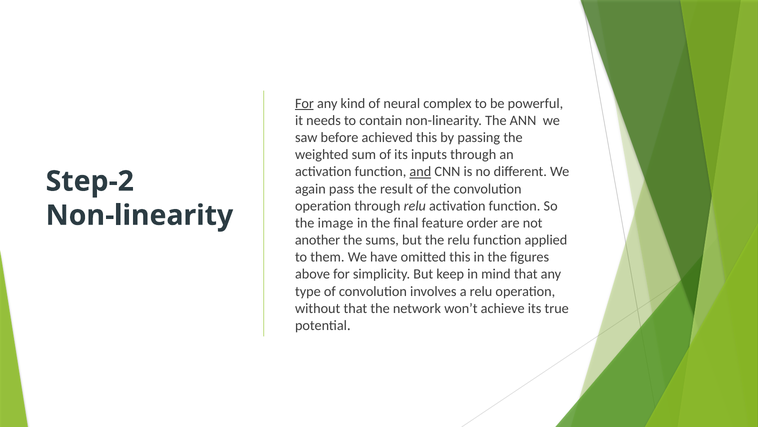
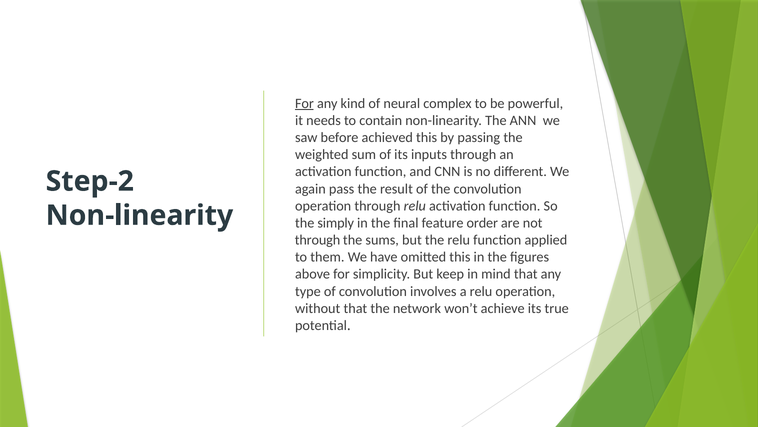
and underline: present -> none
image: image -> simply
another at (318, 240): another -> through
